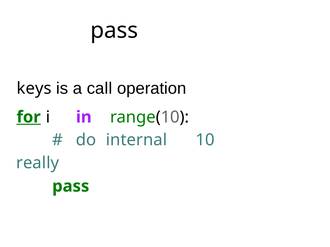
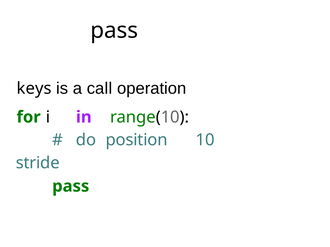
for underline: present -> none
internal: internal -> position
really: really -> stride
